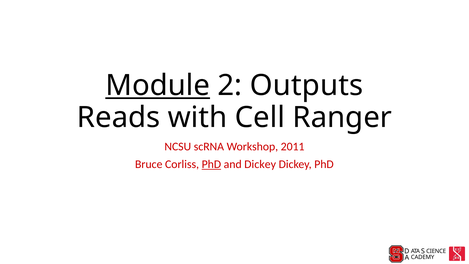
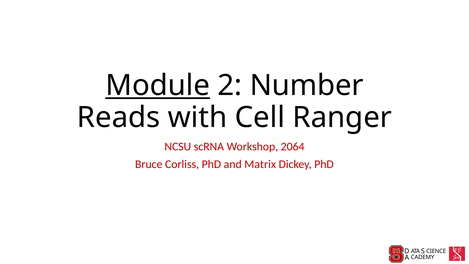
Outputs: Outputs -> Number
2011: 2011 -> 2064
PhD at (211, 164) underline: present -> none
and Dickey: Dickey -> Matrix
